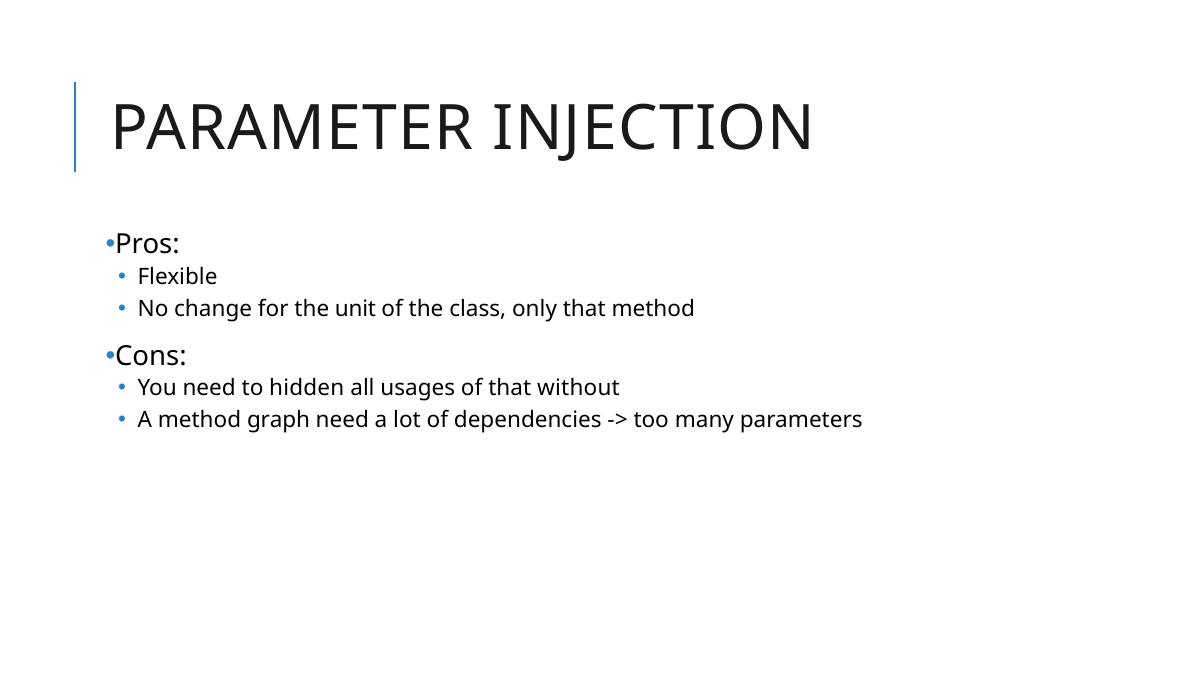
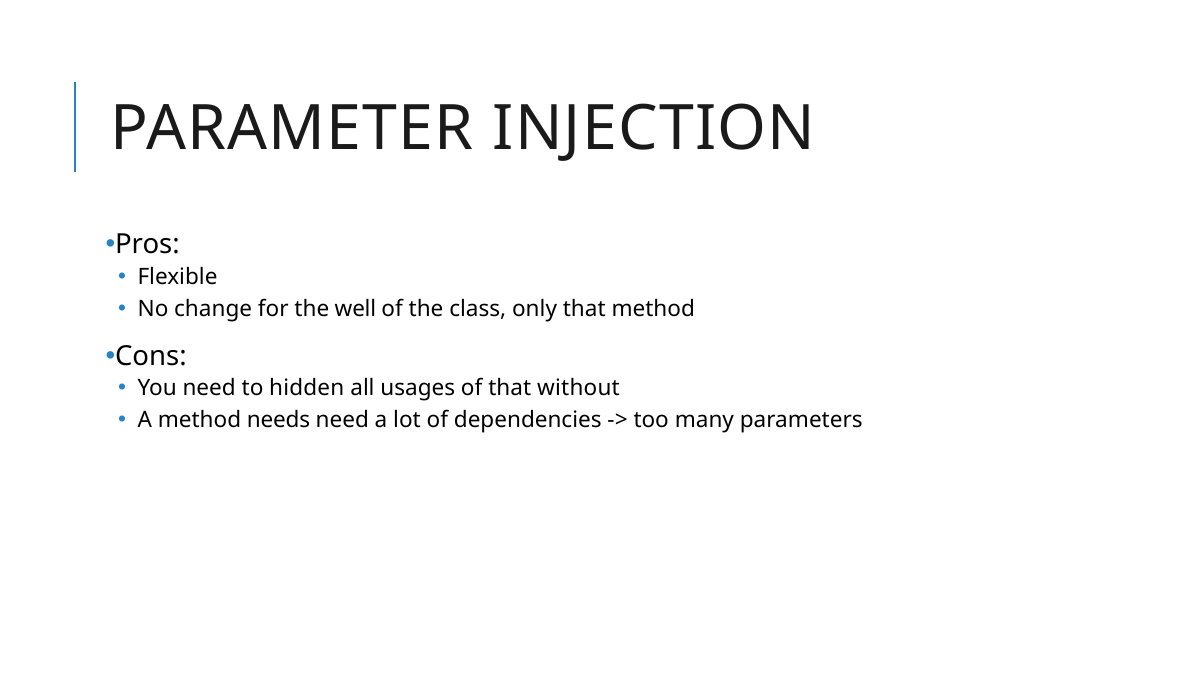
unit: unit -> well
graph: graph -> needs
